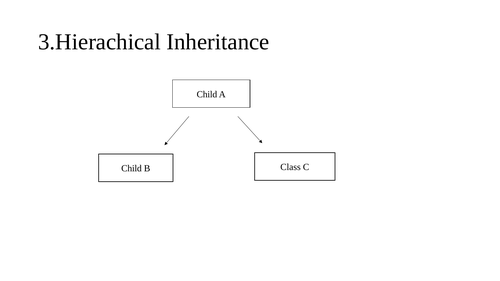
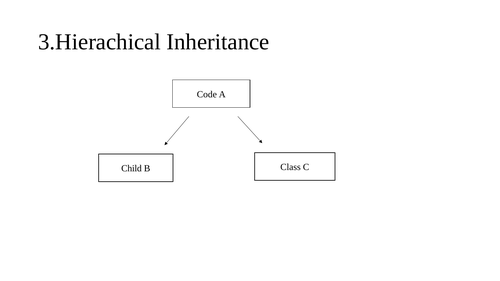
Child at (207, 94): Child -> Code
